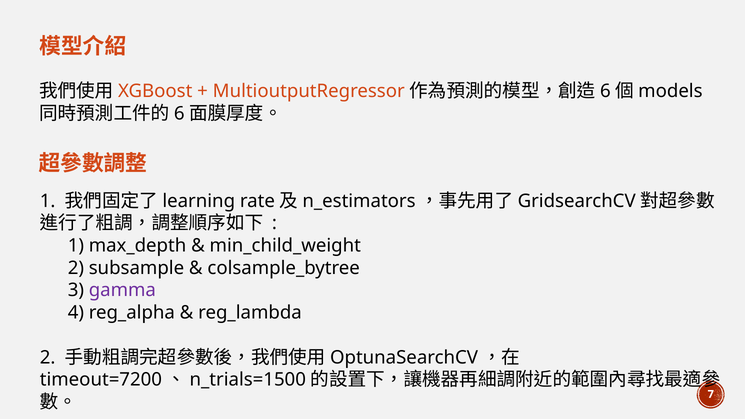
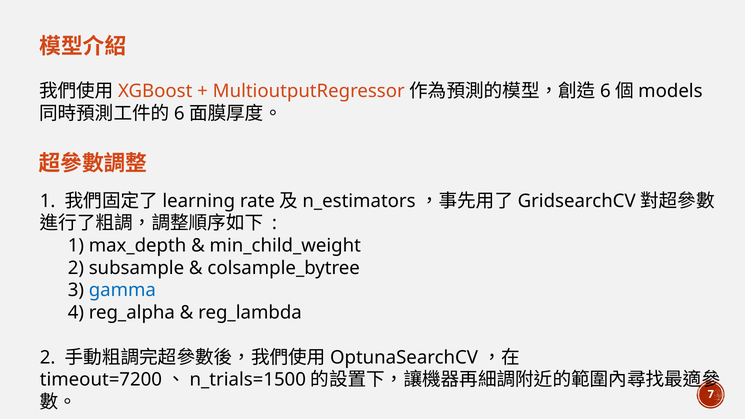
gamma colour: purple -> blue
